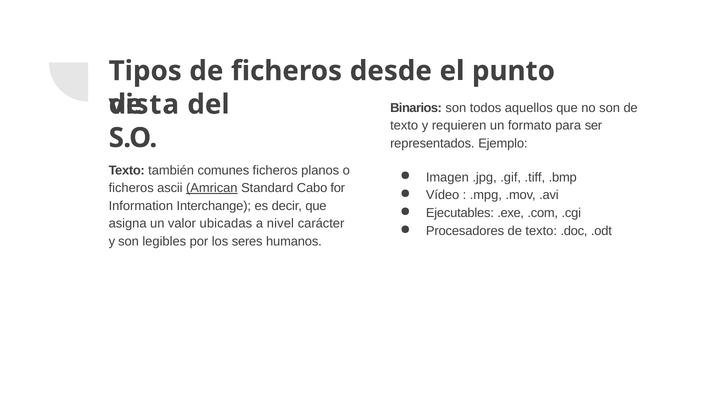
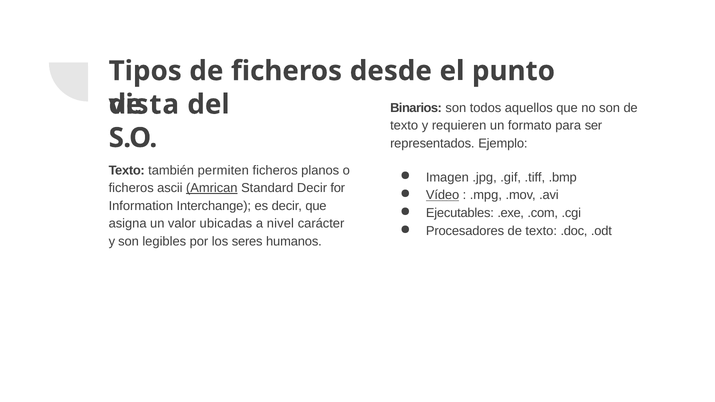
comunes: comunes -> permiten
Standard Cabo: Cabo -> Decir
Vídeo underline: none -> present
